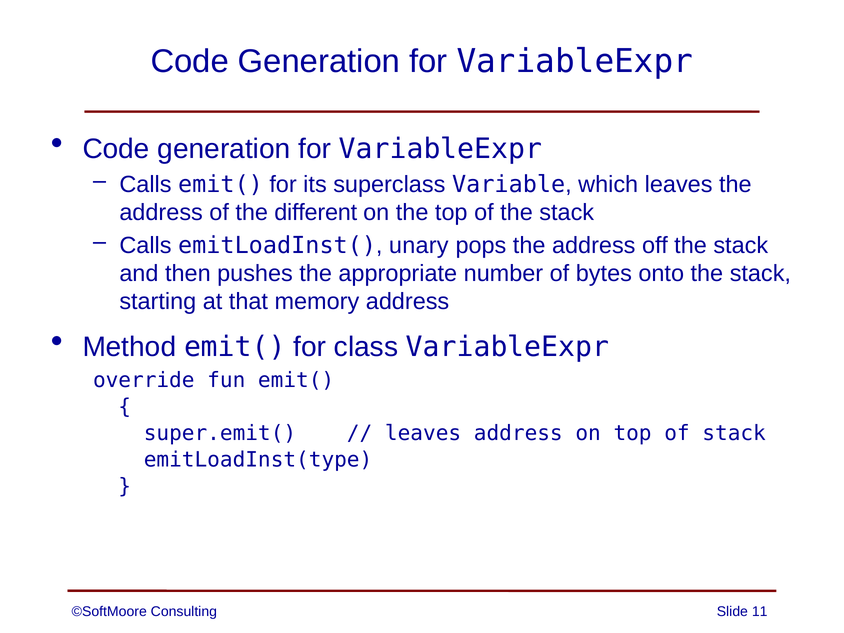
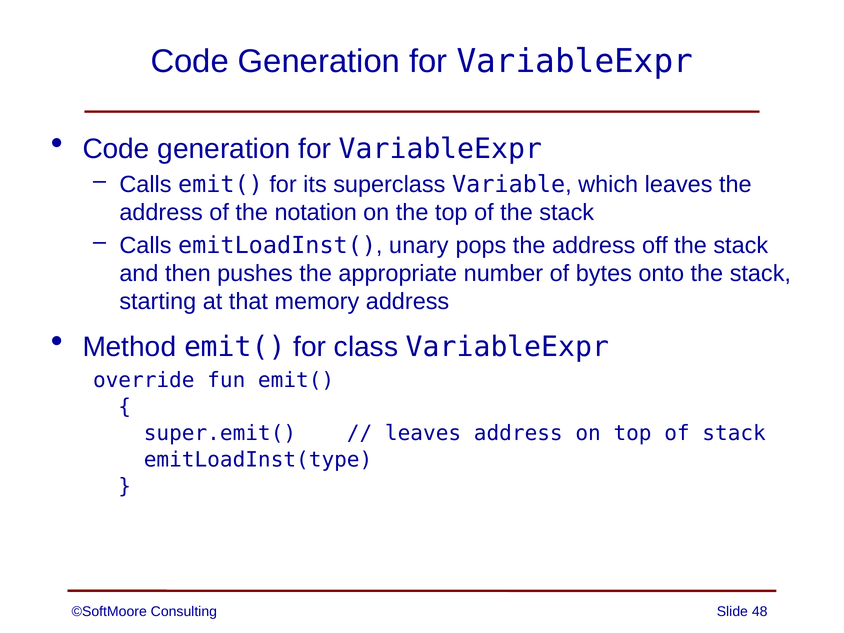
different: different -> notation
11: 11 -> 48
